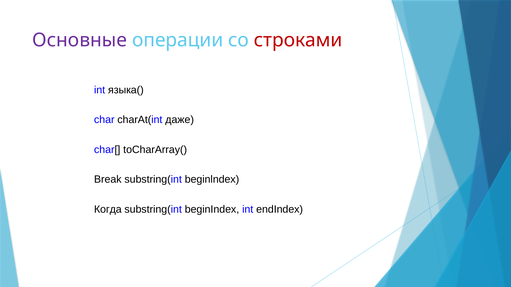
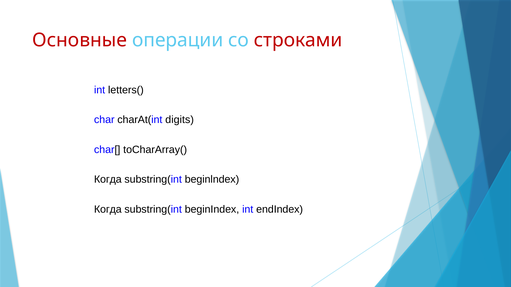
Основные colour: purple -> red
языка(: языка( -> letters(
даже: даже -> digits
Break at (108, 180): Break -> Когда
